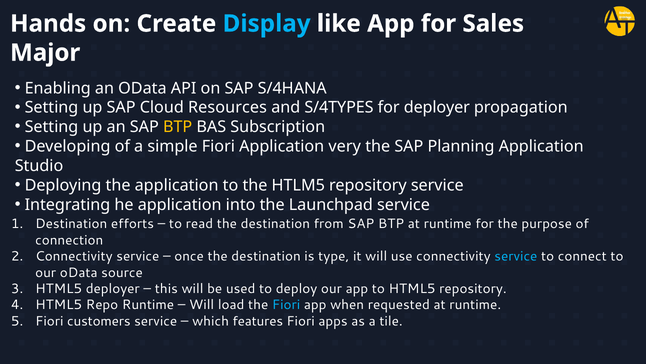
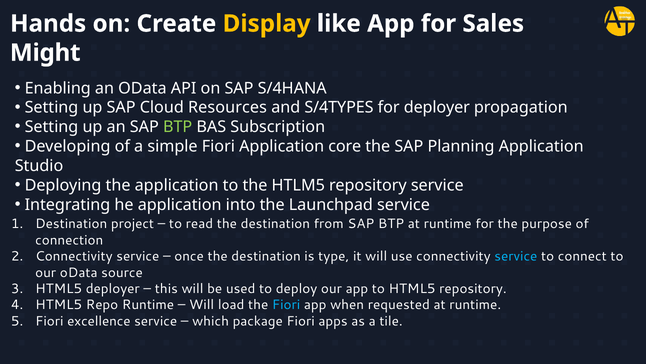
Display colour: light blue -> yellow
Major: Major -> Might
BTP at (178, 127) colour: yellow -> light green
very: very -> core
efforts: efforts -> project
customers: customers -> excellence
features: features -> package
